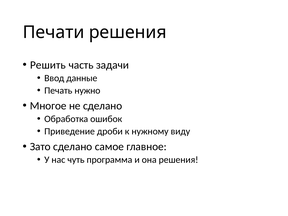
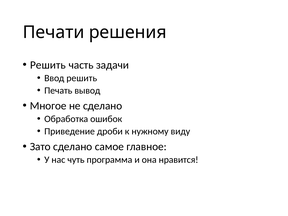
Ввод данные: данные -> решить
нужно: нужно -> вывод
она решения: решения -> нравится
